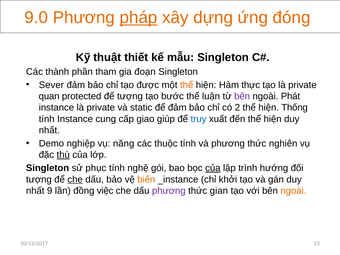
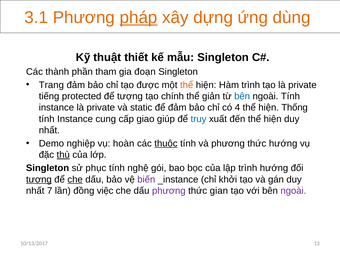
9.0: 9.0 -> 3.1
đóng: đóng -> dùng
Sever: Sever -> Trang
Hàm thực: thực -> trình
quan: quan -> tiếng
bước: bước -> chính
luận: luận -> giản
bên at (242, 96) colour: purple -> blue
ngoài Phát: Phát -> Tính
2: 2 -> 4
năng: năng -> hoàn
thuộc underline: none -> present
thức nghiên: nghiên -> hướng
của at (213, 168) underline: present -> none
tượng at (39, 179) underline: none -> present
biến colour: orange -> purple
9: 9 -> 7
ngoài at (293, 191) colour: orange -> purple
